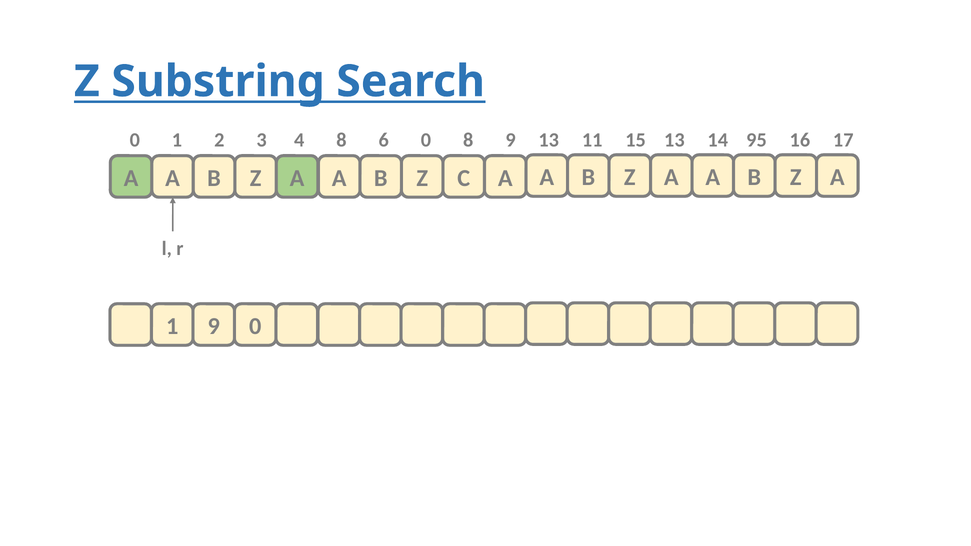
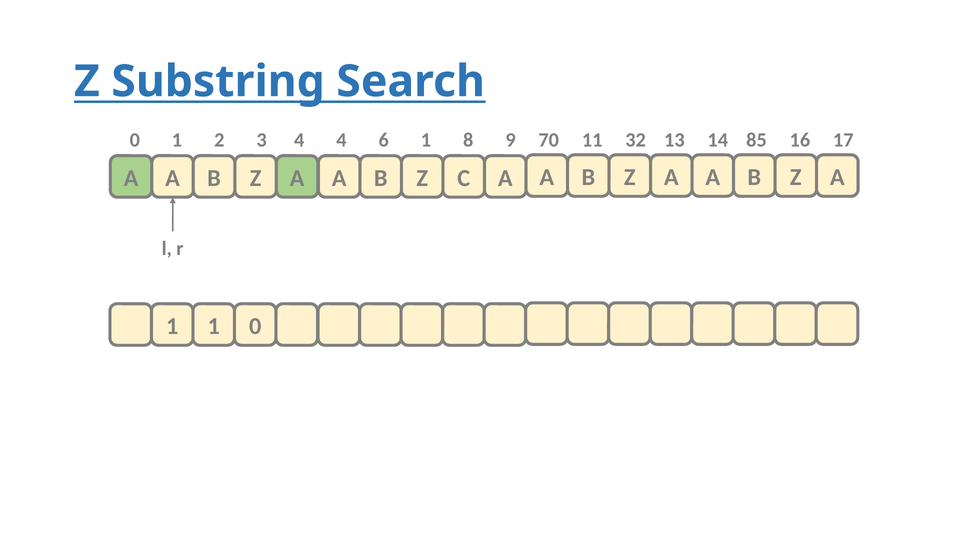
4 8: 8 -> 4
6 0: 0 -> 1
9 13: 13 -> 70
15: 15 -> 32
95: 95 -> 85
1 9: 9 -> 1
